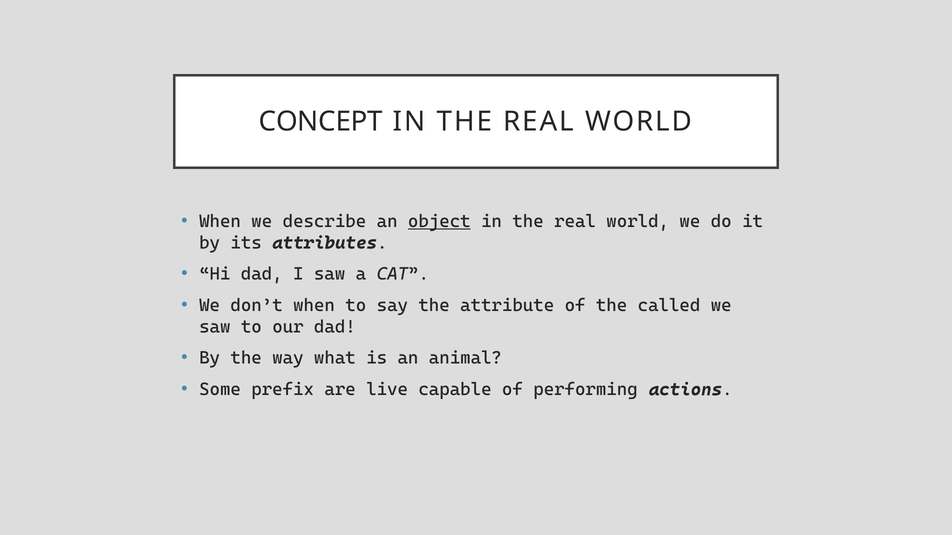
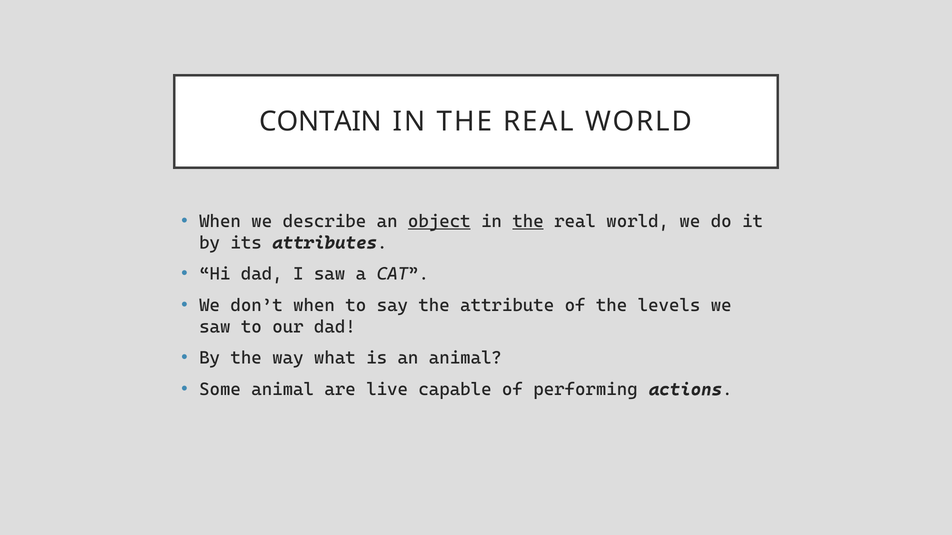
CONCEPT: CONCEPT -> CONTAIN
the at (528, 222) underline: none -> present
called: called -> levels
Some prefix: prefix -> animal
